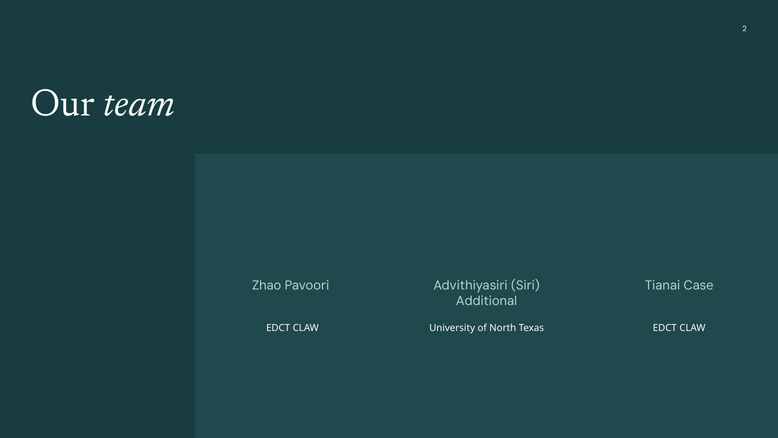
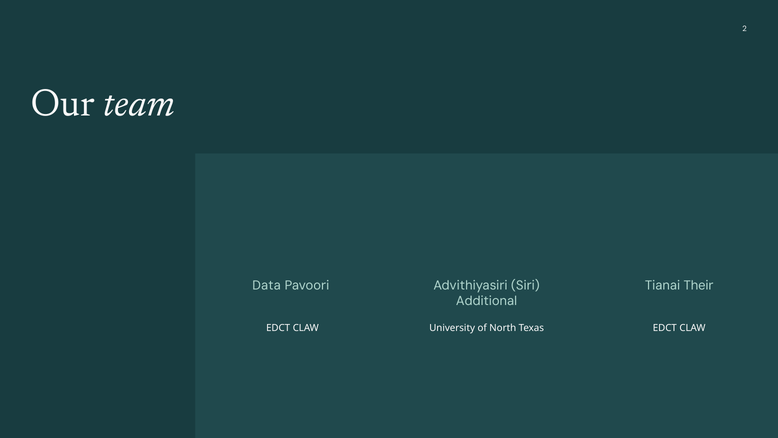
Zhao: Zhao -> Data
Case: Case -> Their
